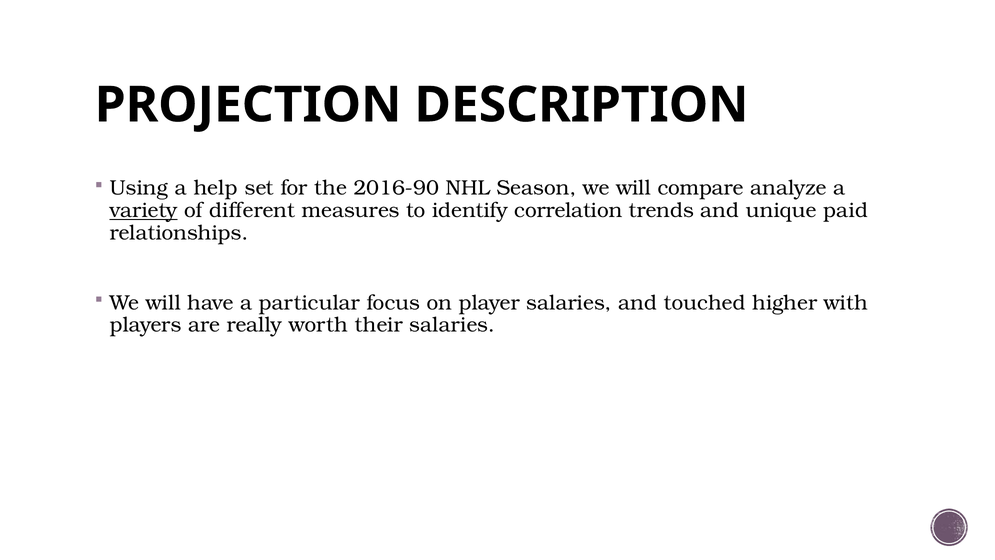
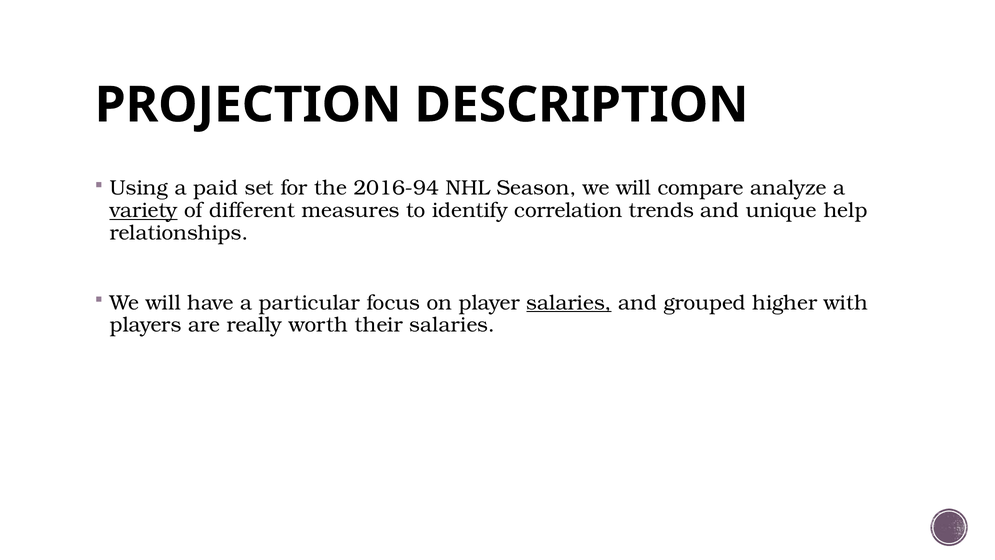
help: help -> paid
2016-90: 2016-90 -> 2016-94
paid: paid -> help
salaries at (569, 302) underline: none -> present
touched: touched -> grouped
